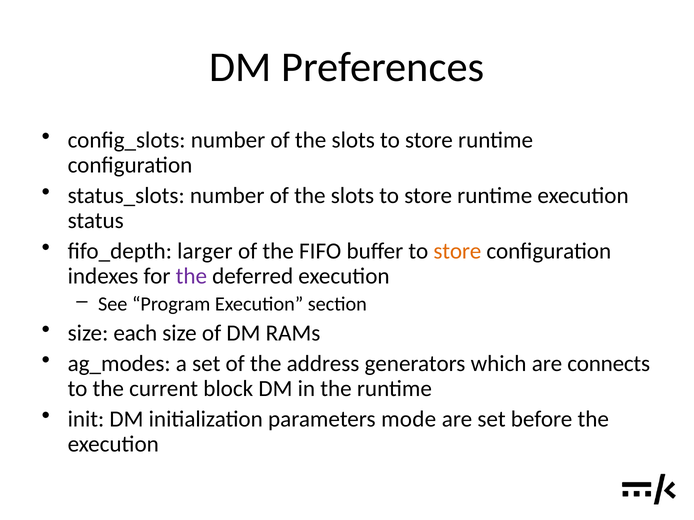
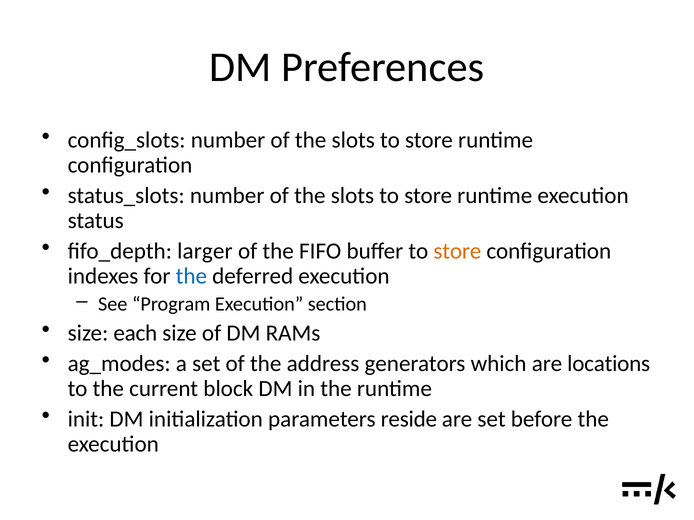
the at (191, 276) colour: purple -> blue
connects: connects -> locations
mode: mode -> reside
